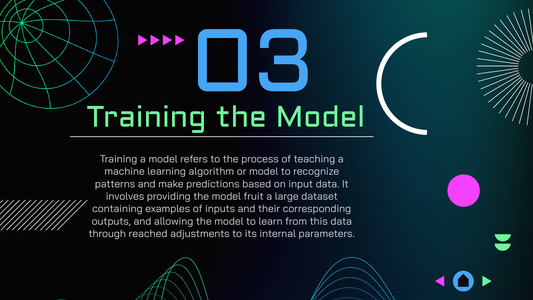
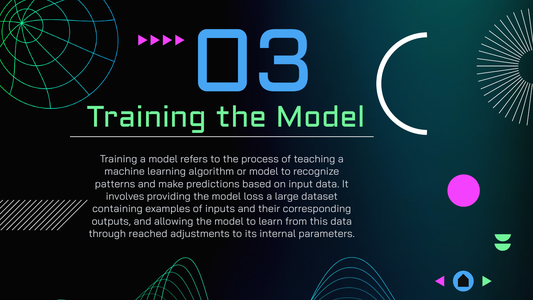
fruit: fruit -> loss
